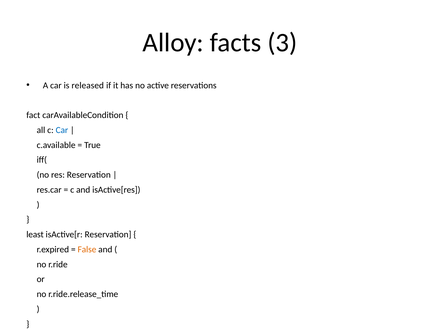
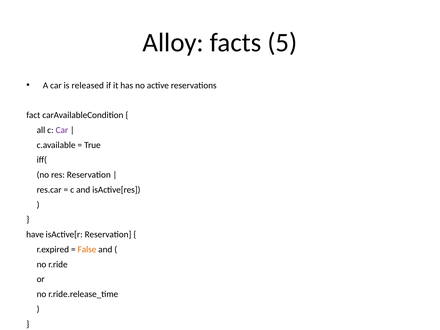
3: 3 -> 5
Car at (62, 130) colour: blue -> purple
least: least -> have
